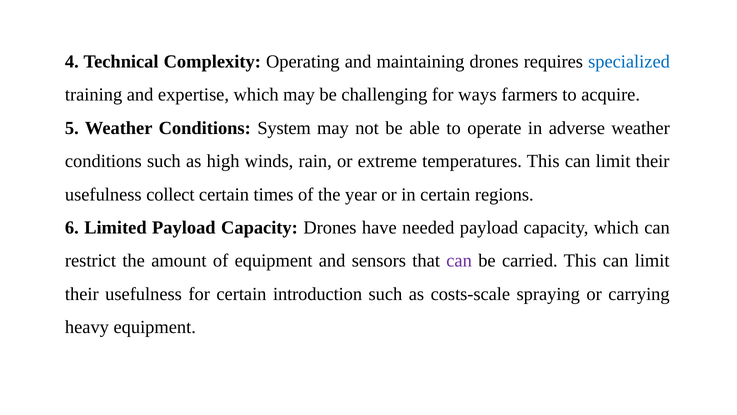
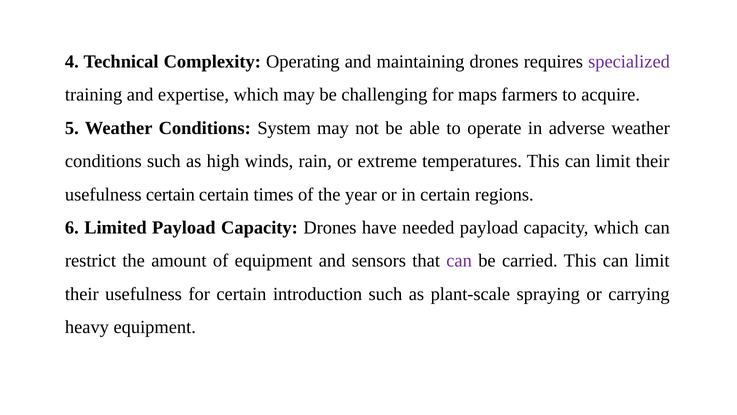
specialized colour: blue -> purple
ways: ways -> maps
usefulness collect: collect -> certain
costs-scale: costs-scale -> plant-scale
